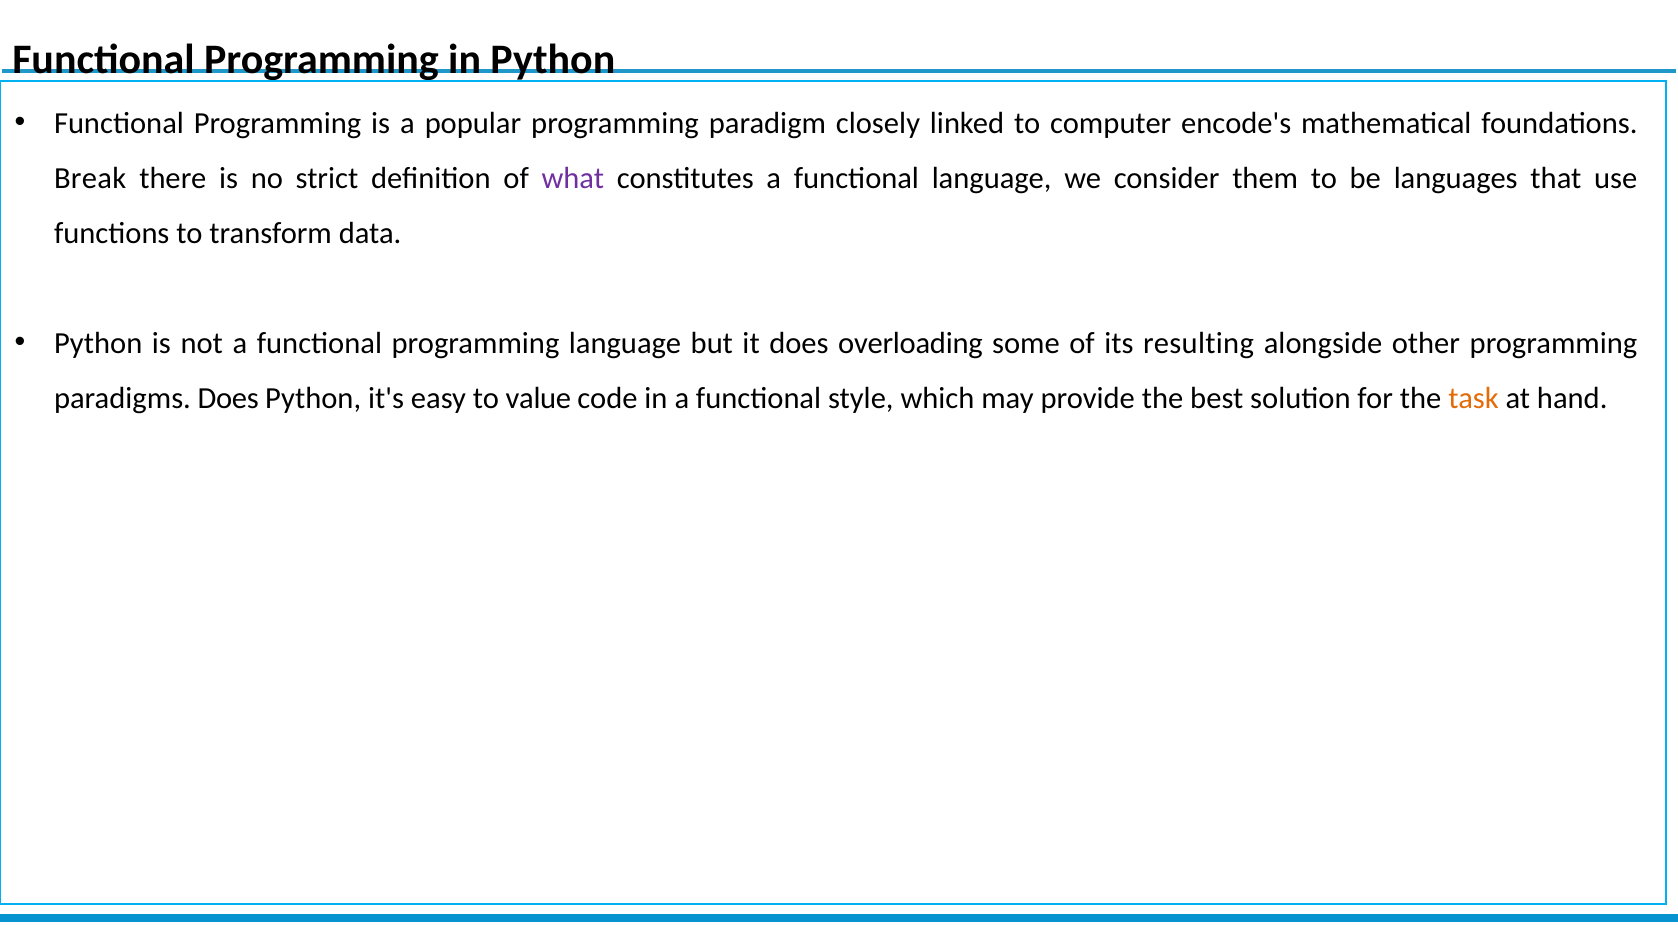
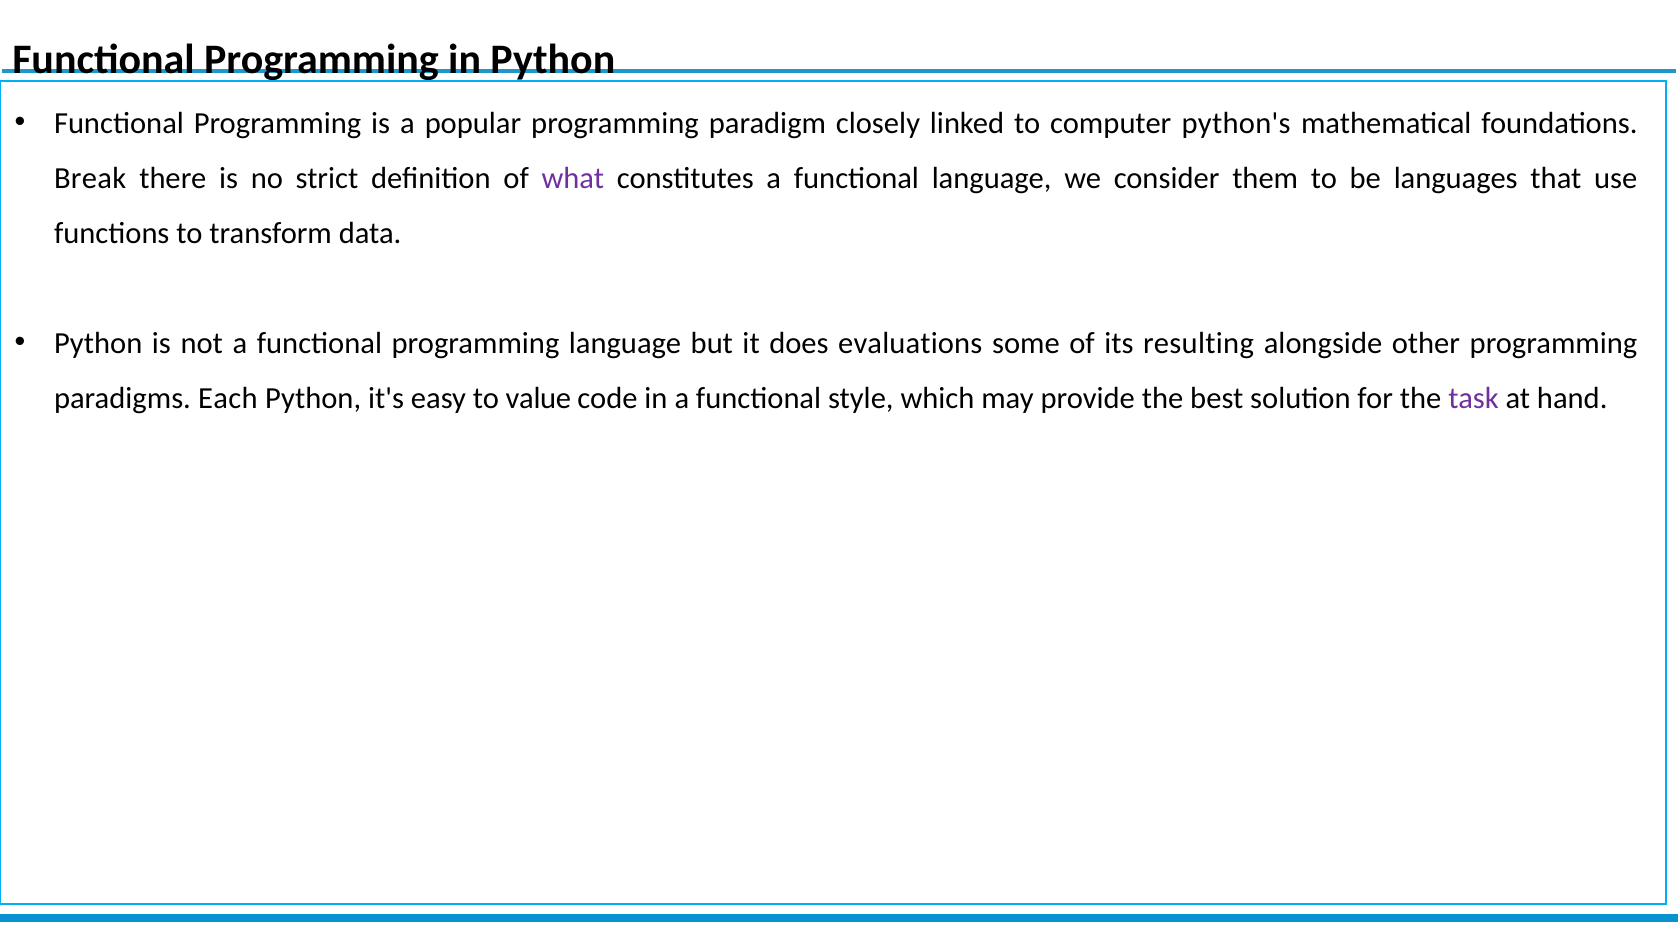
encode's: encode's -> python's
overloading: overloading -> evaluations
paradigms Does: Does -> Each
task colour: orange -> purple
